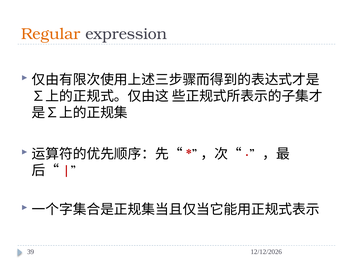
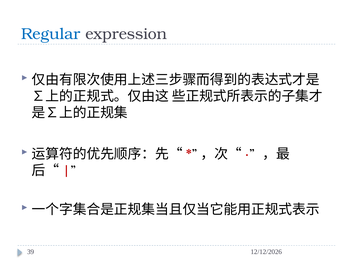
Regular colour: orange -> blue
